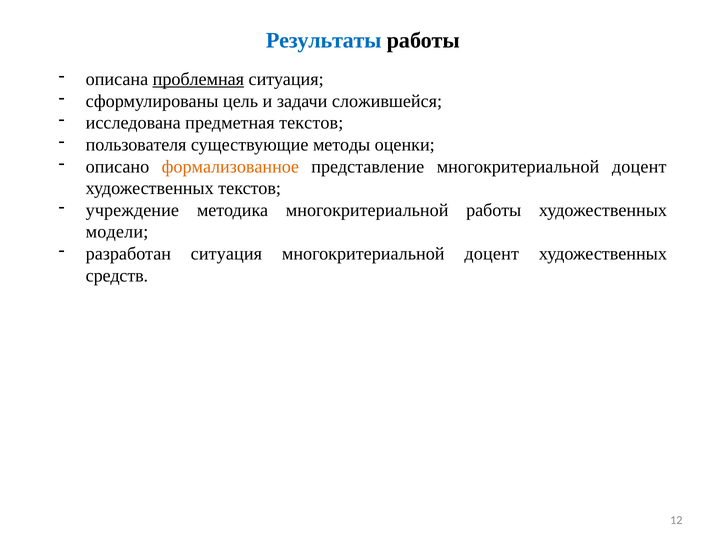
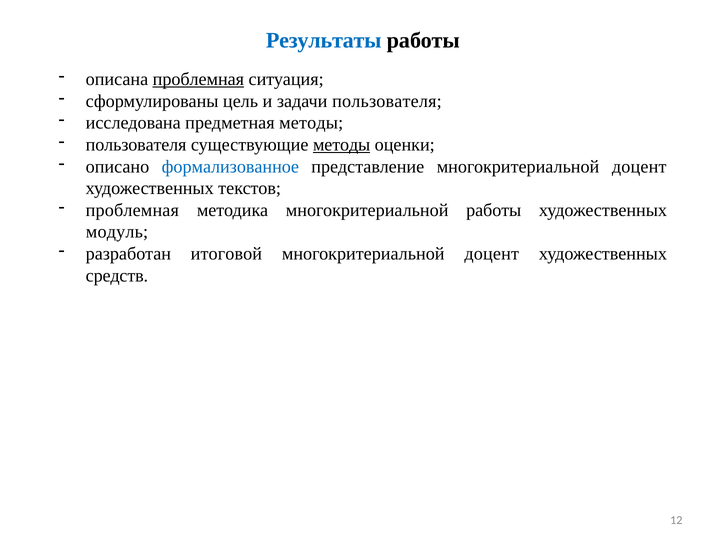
задачи сложившейся: сложившейся -> пользователя
предметная текстов: текстов -> методы
методы at (342, 145) underline: none -> present
формализованное colour: orange -> blue
учреждение at (132, 210): учреждение -> проблемная
модели: модели -> модуль
разработан ситуация: ситуация -> итоговой
